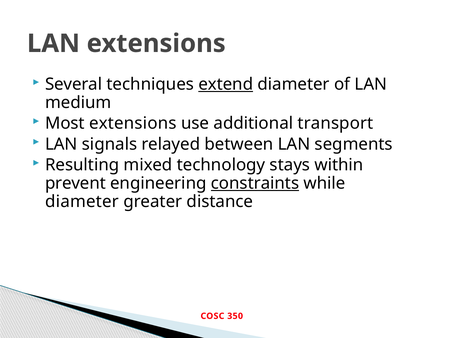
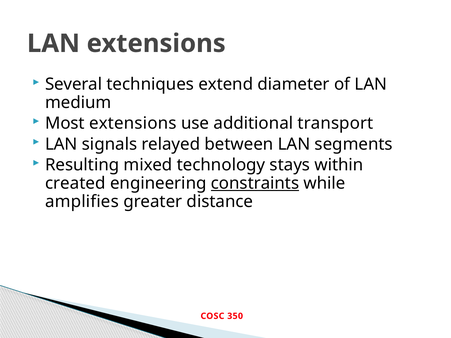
extend underline: present -> none
prevent: prevent -> created
diameter at (82, 202): diameter -> amplifies
